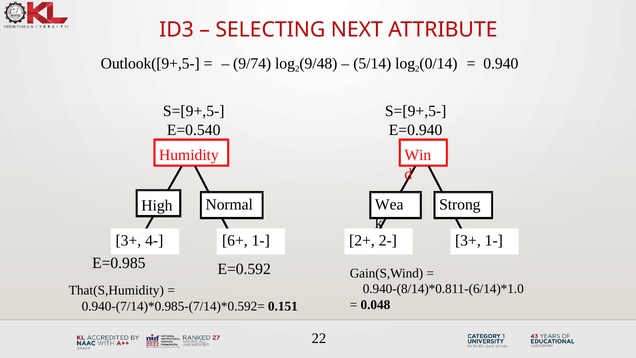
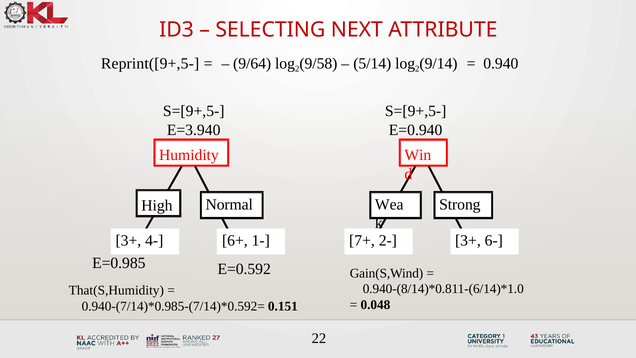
Outlook([9+,5-: Outlook([9+,5- -> Reprint([9+,5-
9/74: 9/74 -> 9/64
9/48: 9/48 -> 9/58
0/14: 0/14 -> 9/14
E=0.540: E=0.540 -> E=3.940
2+: 2+ -> 7+
3+ 1-: 1- -> 6-
